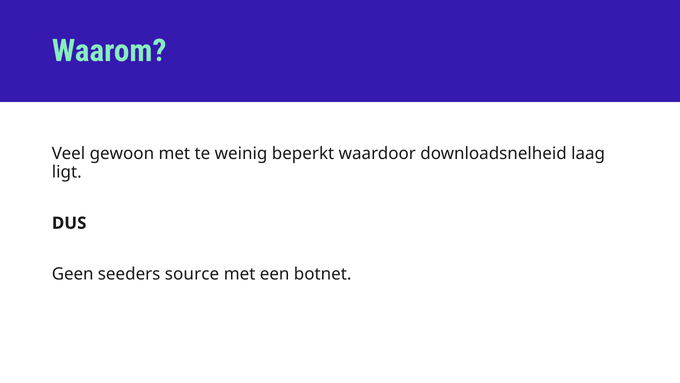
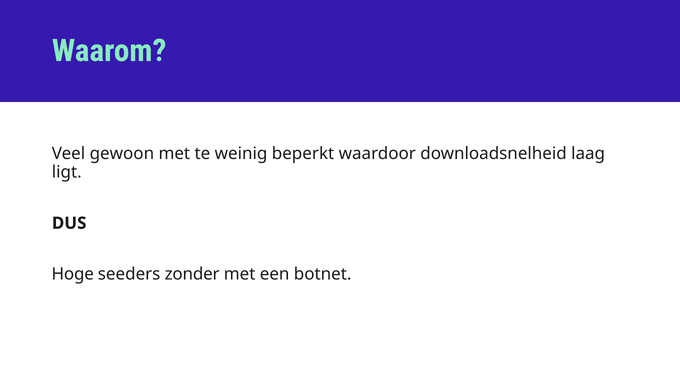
Geen: Geen -> Hoge
source: source -> zonder
